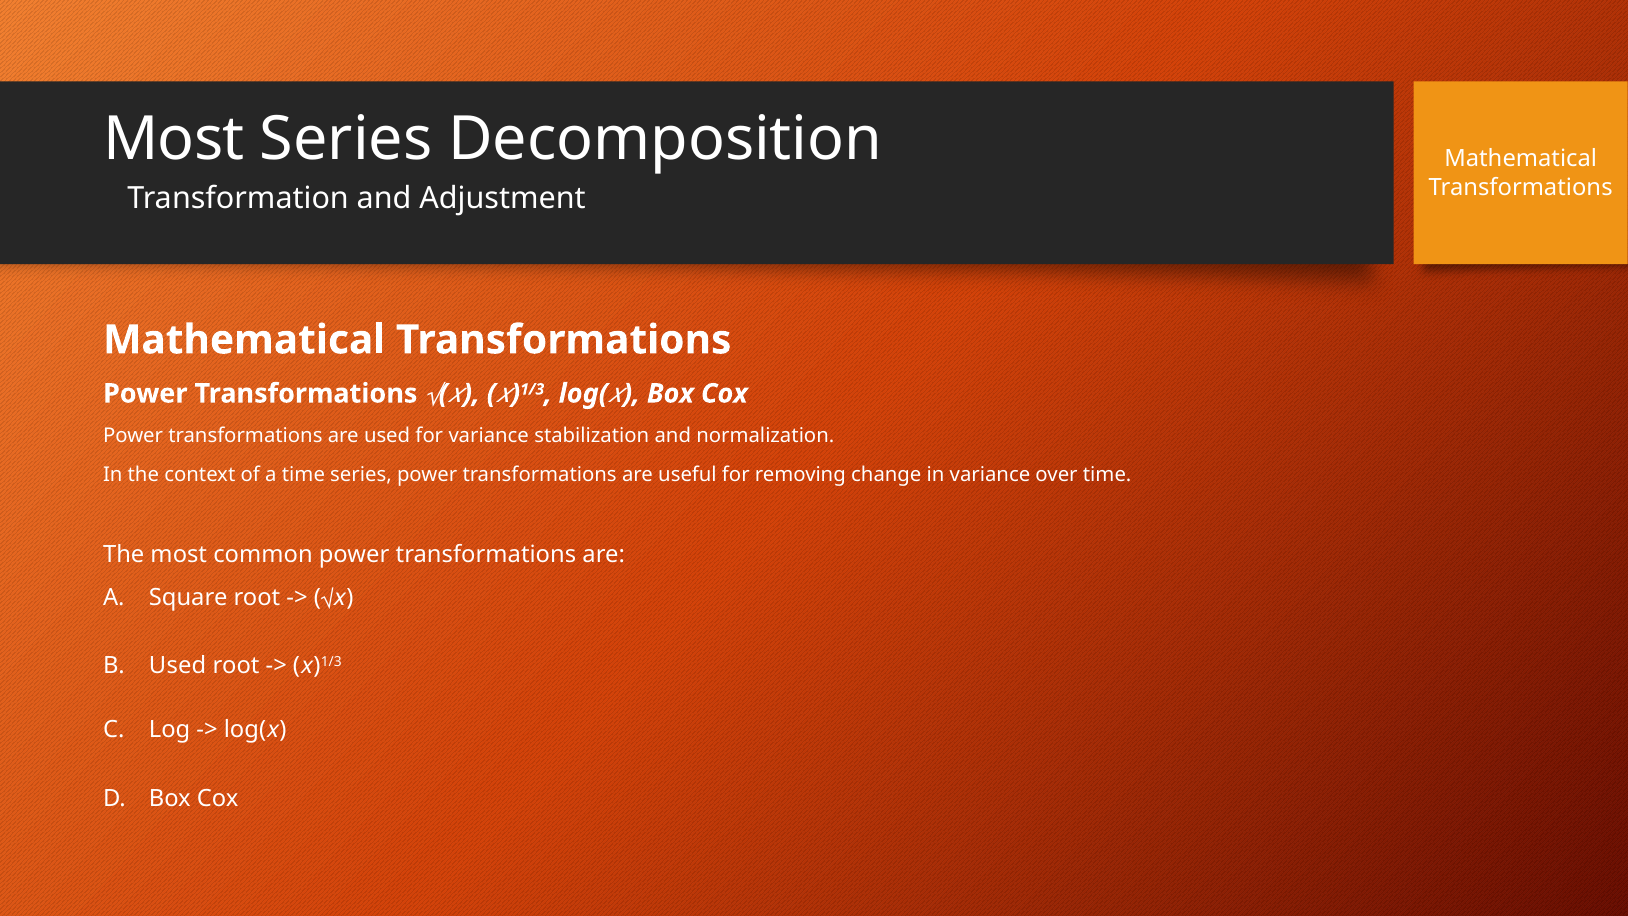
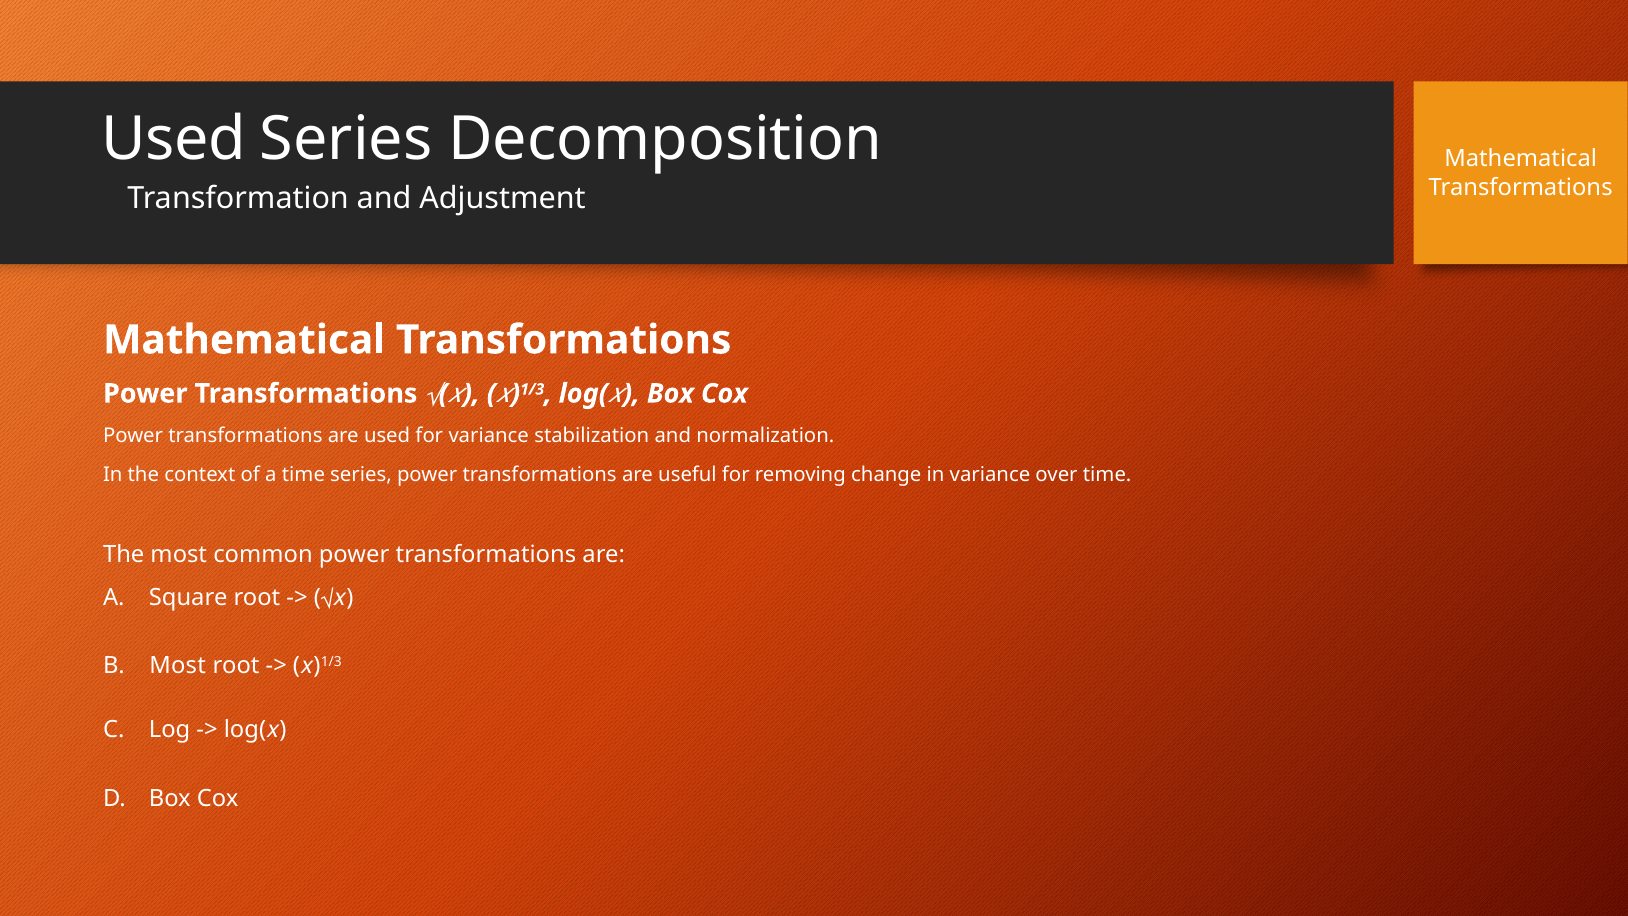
Most at (174, 140): Most -> Used
Used at (178, 666): Used -> Most
